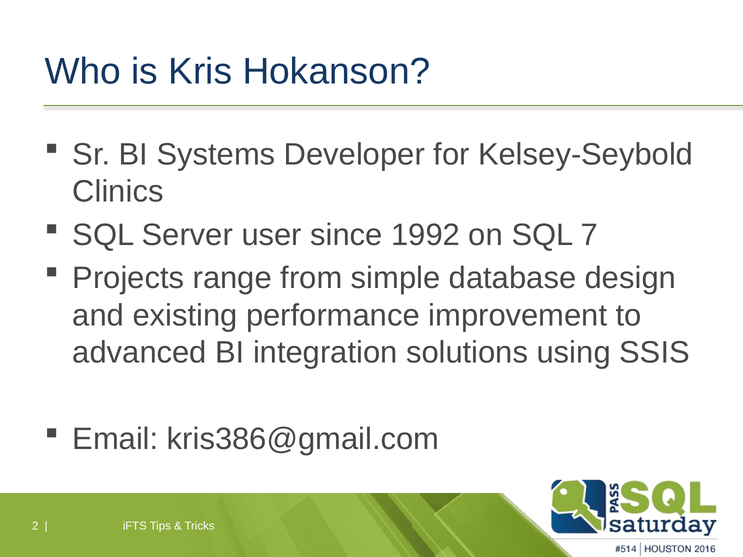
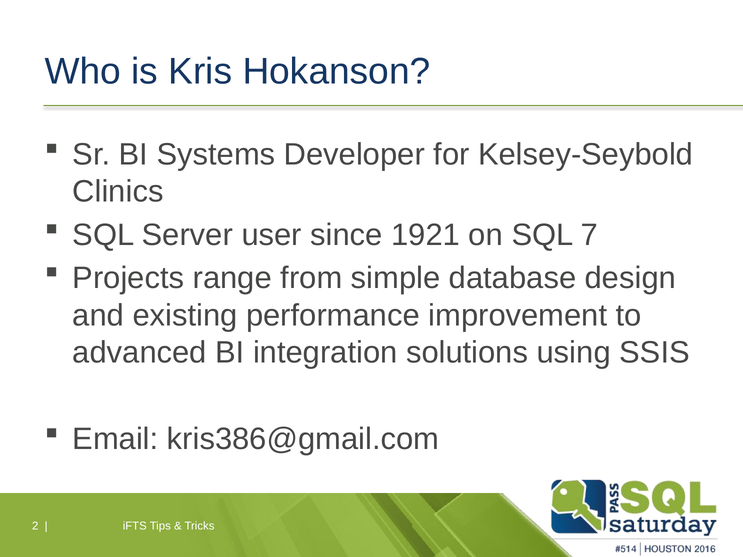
1992: 1992 -> 1921
